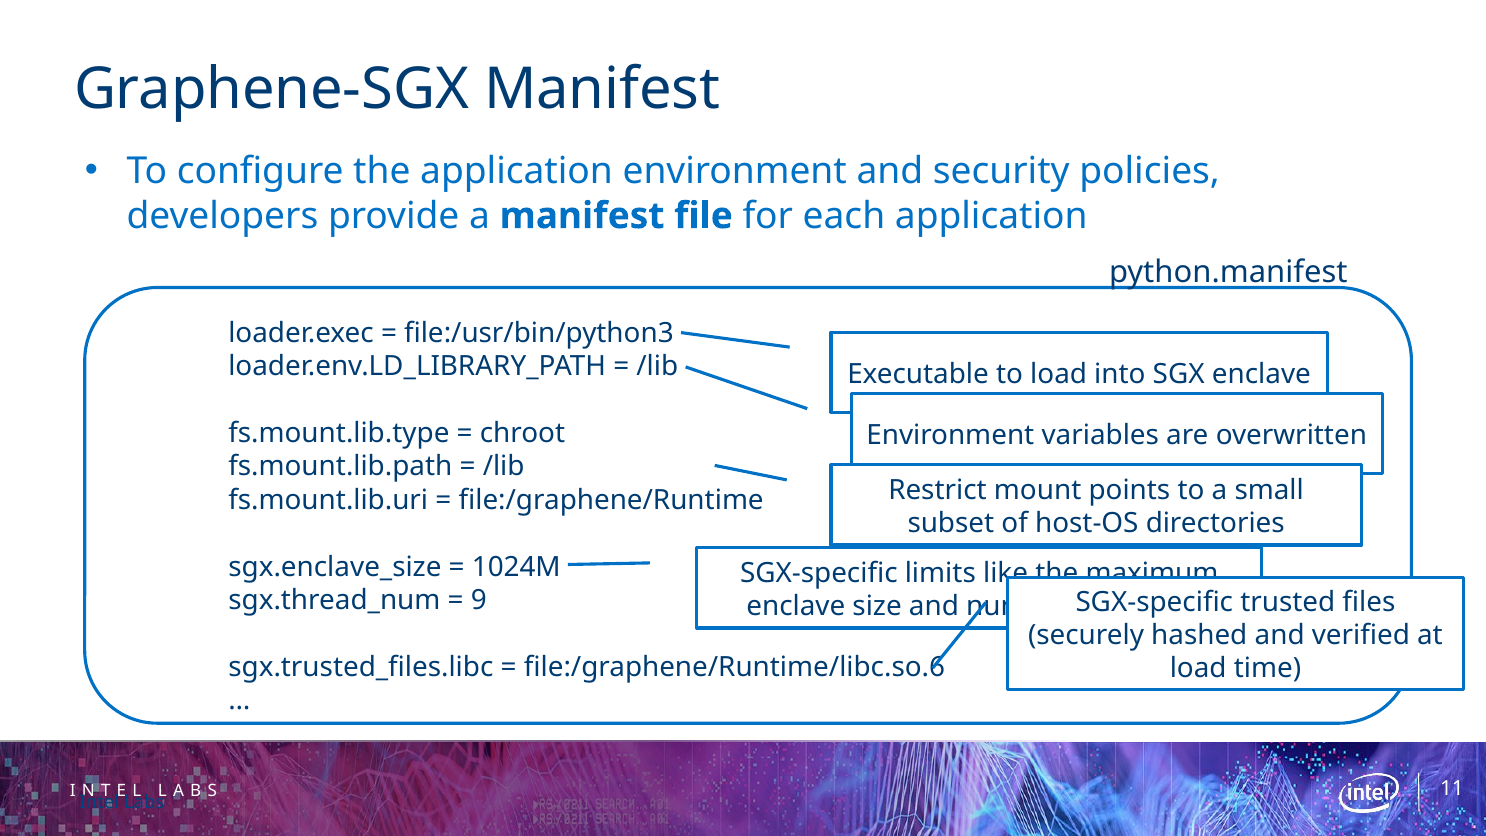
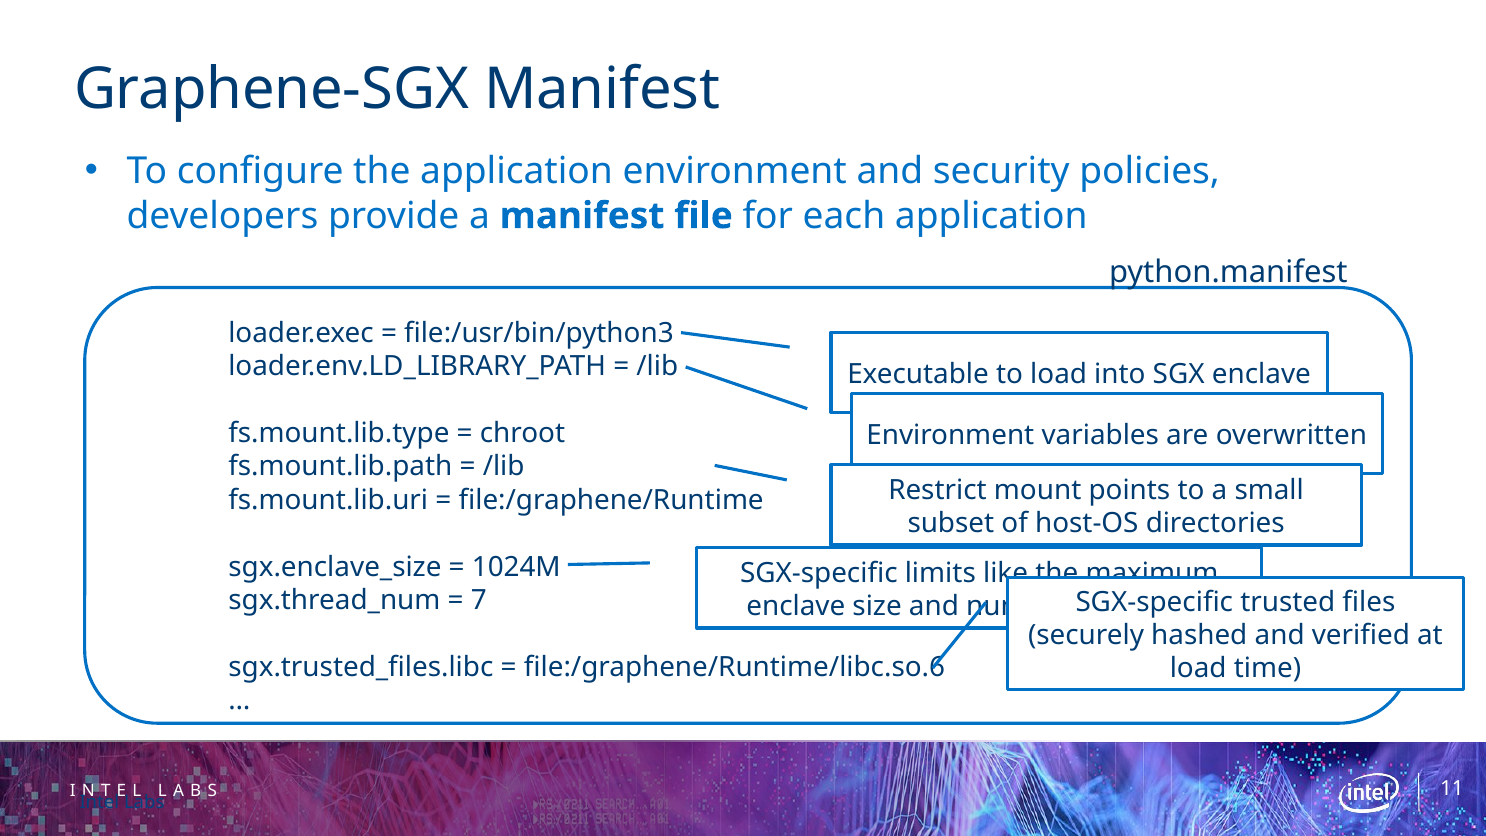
9: 9 -> 7
